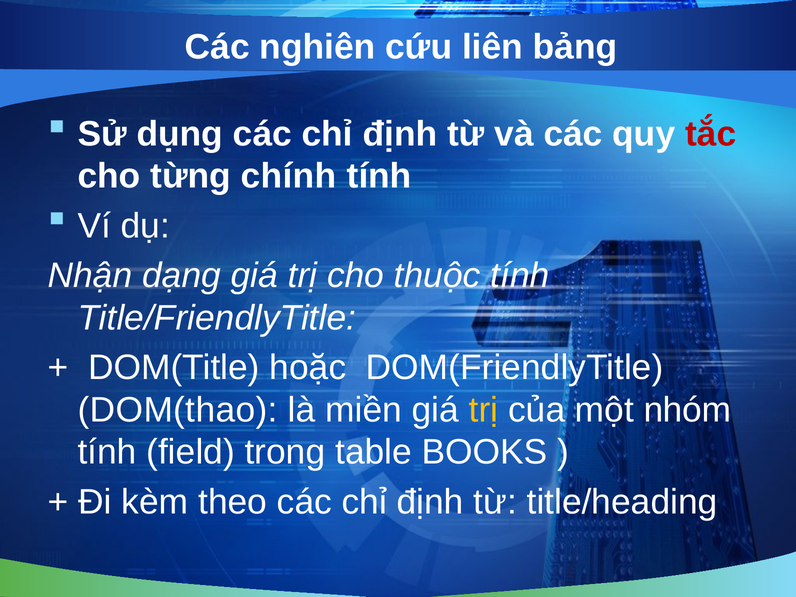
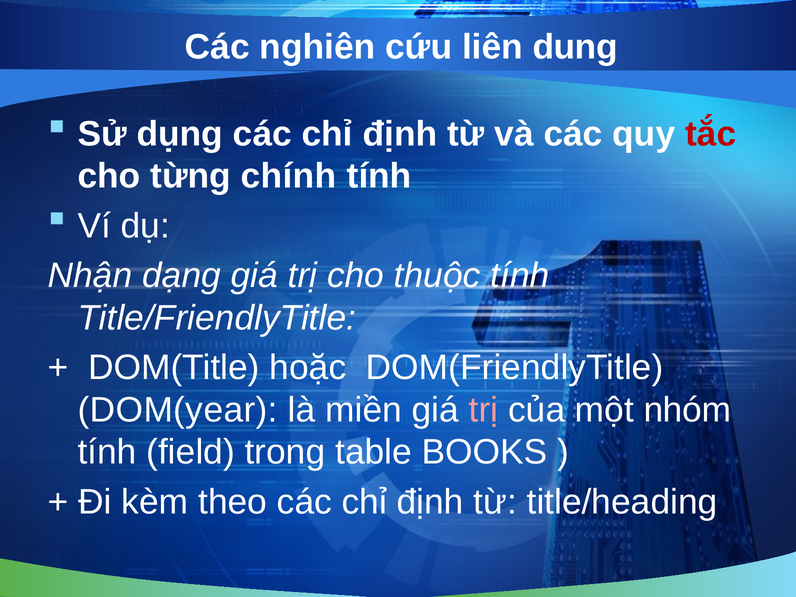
bảng: bảng -> dung
DOM(thao: DOM(thao -> DOM(year
trị at (484, 410) colour: yellow -> pink
